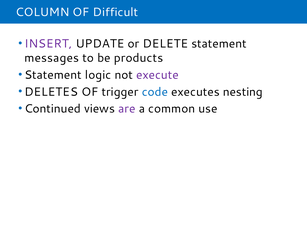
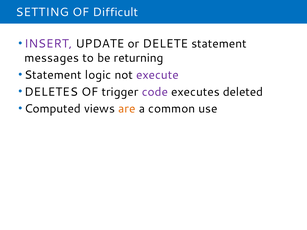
COLUMN: COLUMN -> SETTING
products: products -> returning
code colour: blue -> purple
nesting: nesting -> deleted
Continued: Continued -> Computed
are colour: purple -> orange
